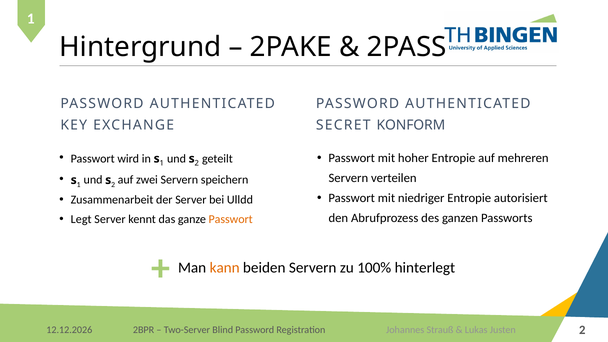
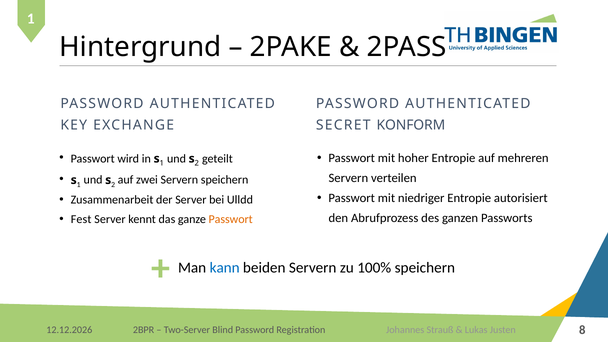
Legt: Legt -> Fest
kann colour: orange -> blue
100% hinterlegt: hinterlegt -> speichern
Justen 2: 2 -> 8
